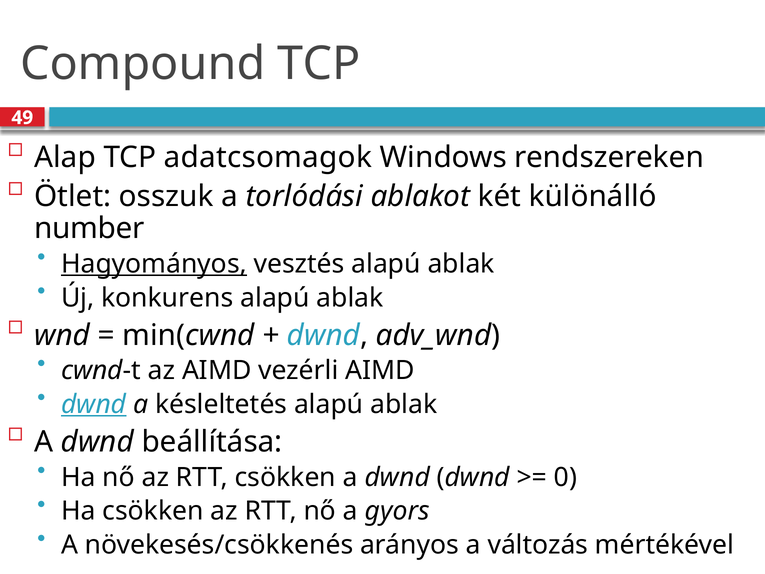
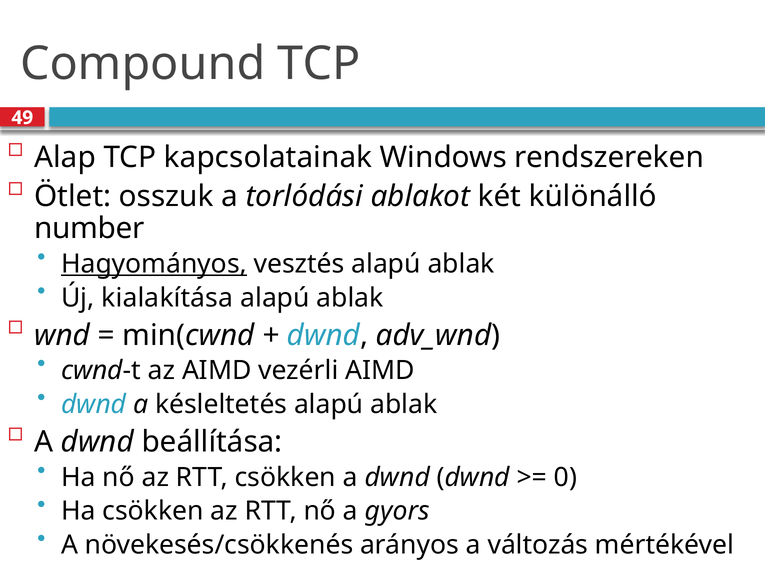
adatcsomagok: adatcsomagok -> kapcsolatainak
konkurens: konkurens -> kialakítása
dwnd at (94, 404) underline: present -> none
